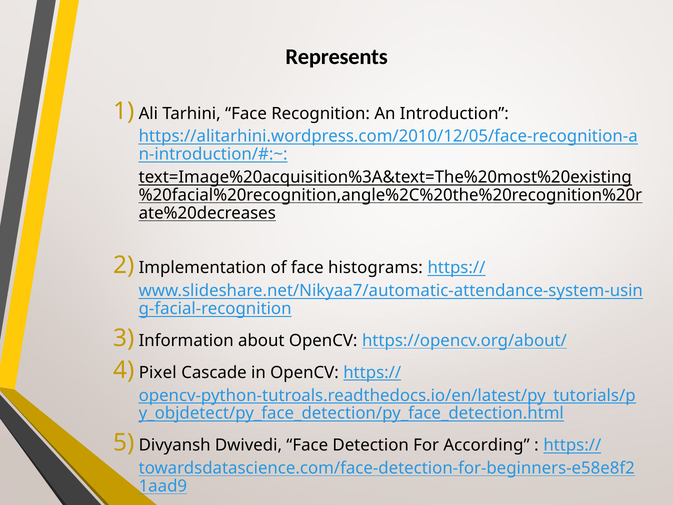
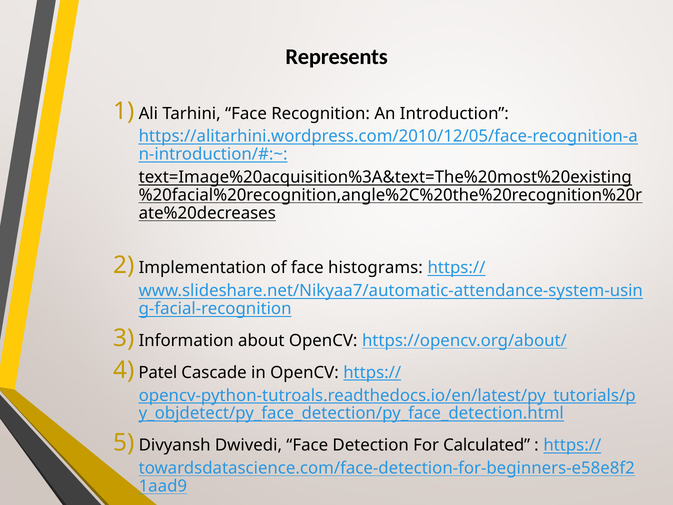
Pixel: Pixel -> Patel
According: According -> Calculated
